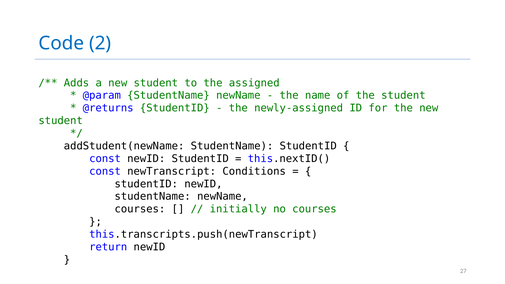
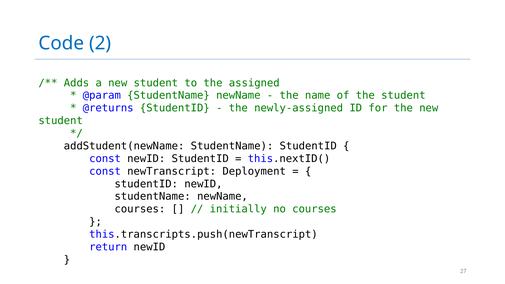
Conditions: Conditions -> Deployment
